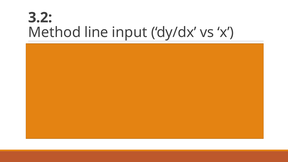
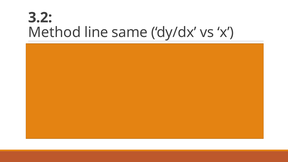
input: input -> same
